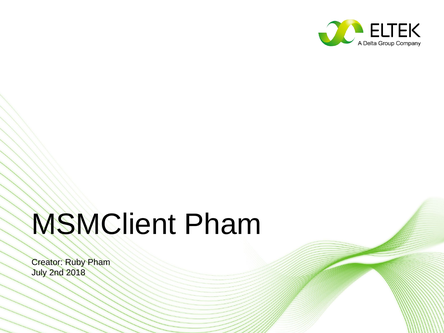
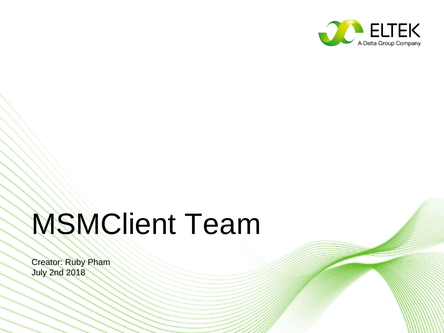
MSMClient Pham: Pham -> Team
